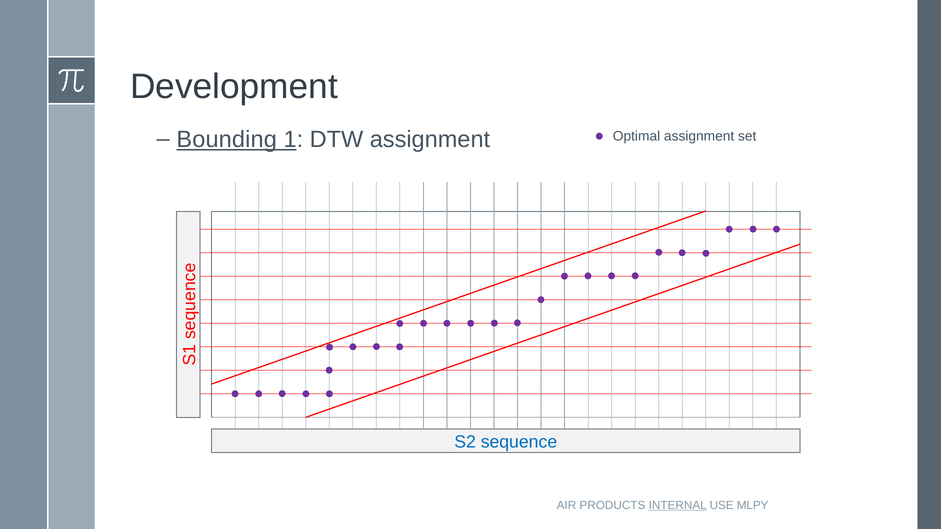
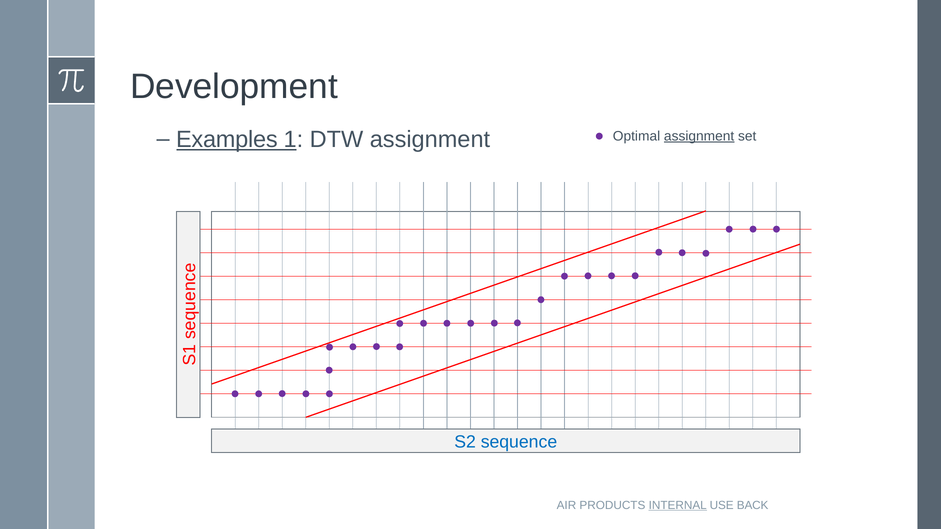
Bounding: Bounding -> Examples
assignment at (699, 136) underline: none -> present
MLPY: MLPY -> BACK
